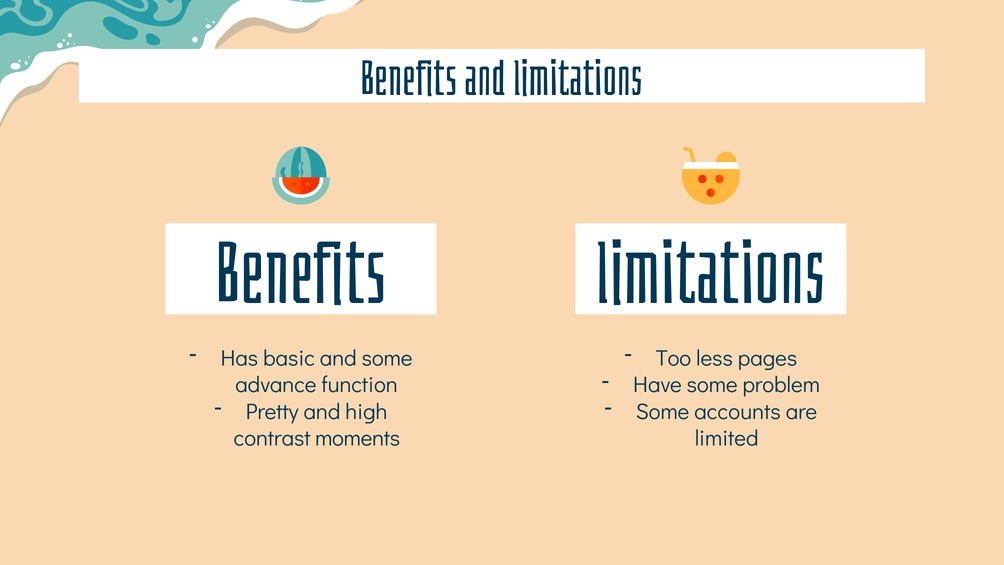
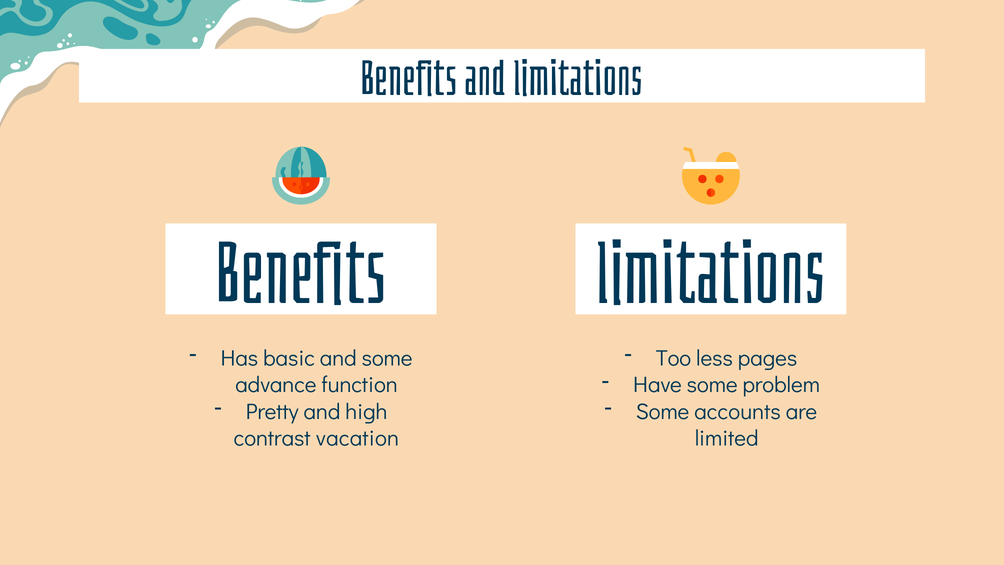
moments: moments -> vacation
